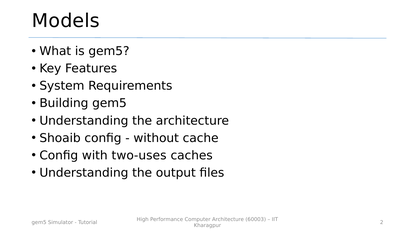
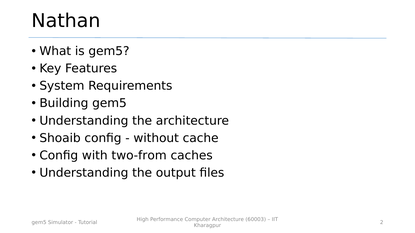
Models: Models -> Nathan
two-uses: two-uses -> two-from
